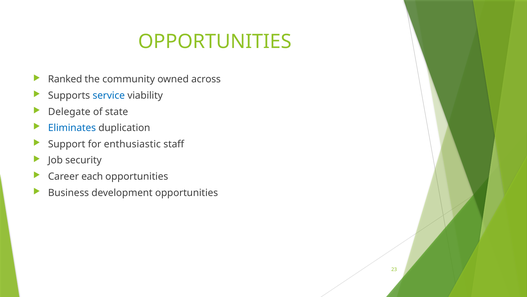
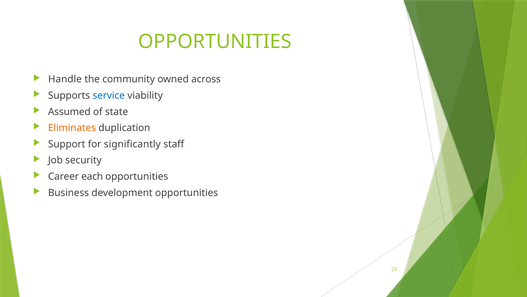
Ranked: Ranked -> Handle
Delegate: Delegate -> Assumed
Eliminates colour: blue -> orange
enthusiastic: enthusiastic -> significantly
